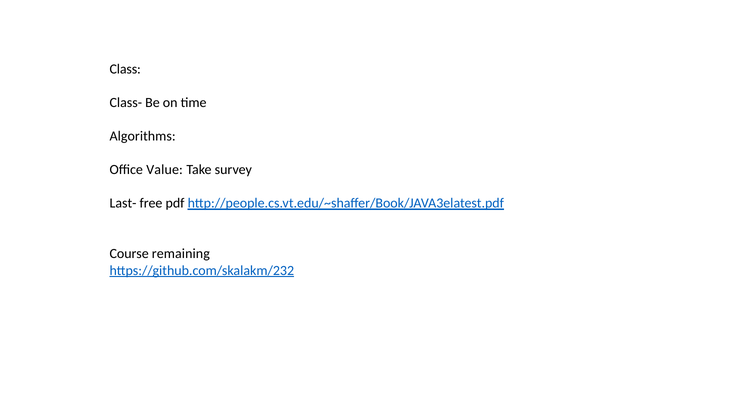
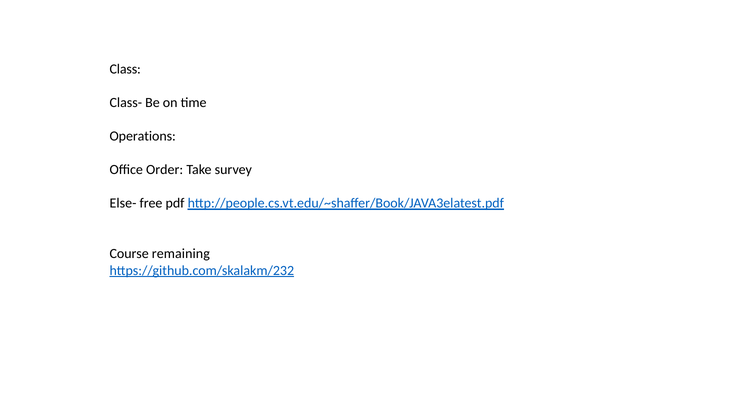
Algorithms: Algorithms -> Operations
Value: Value -> Order
Last-: Last- -> Else-
